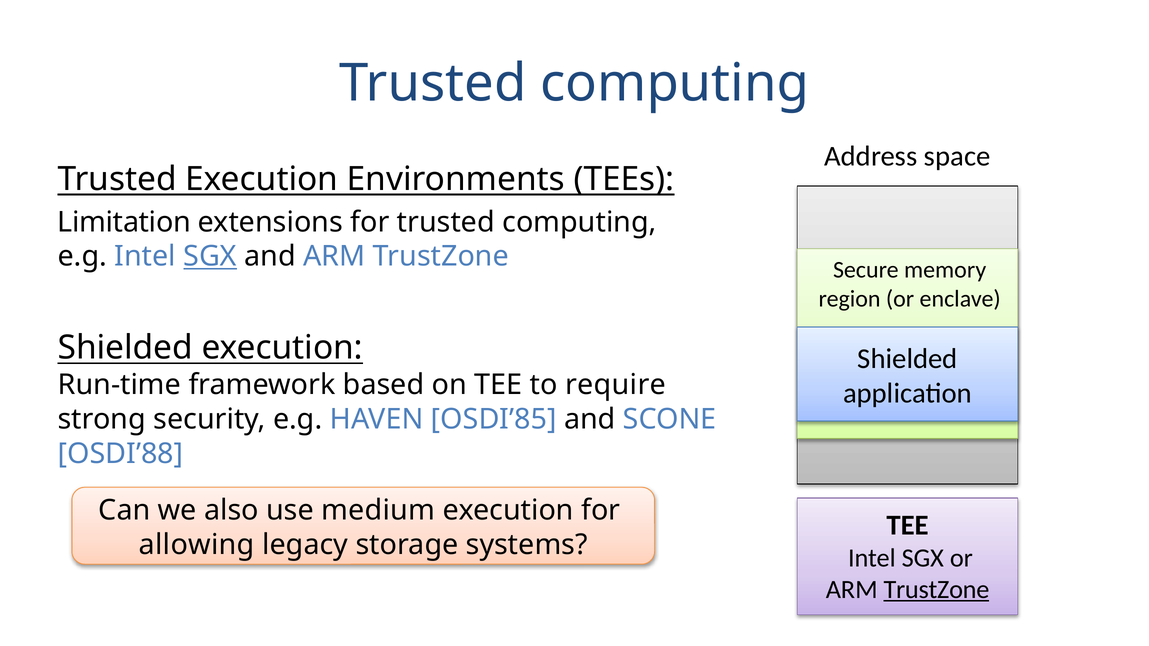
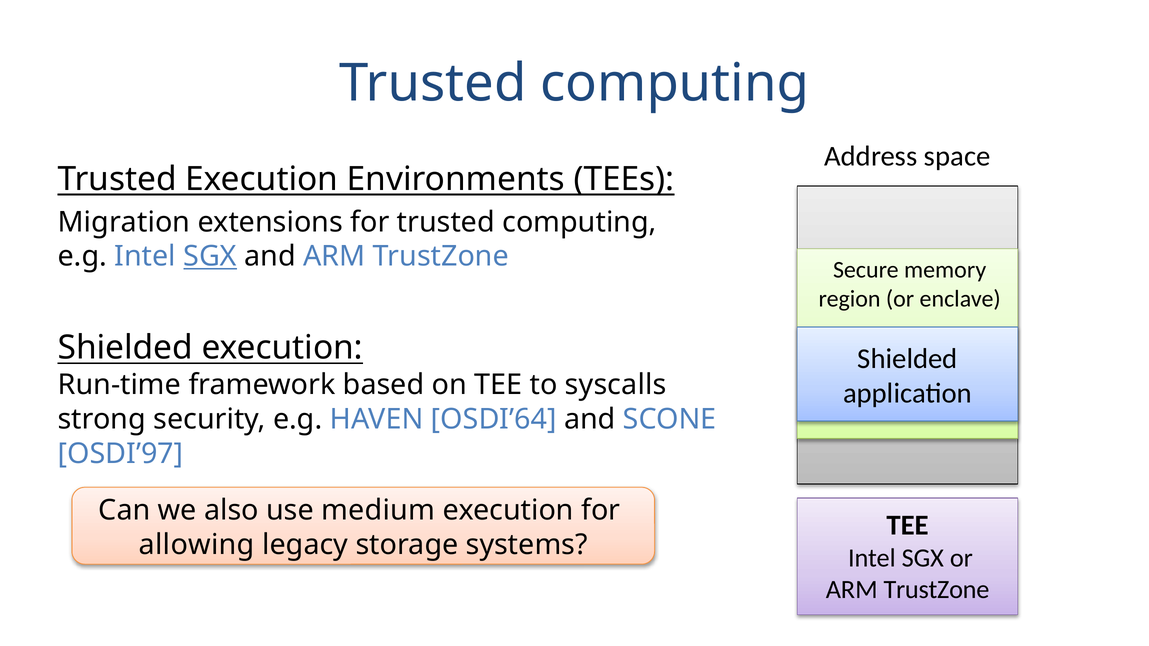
Limitation: Limitation -> Migration
require: require -> syscalls
OSDI’85: OSDI’85 -> OSDI’64
OSDI’88: OSDI’88 -> OSDI’97
TrustZone at (936, 590) underline: present -> none
